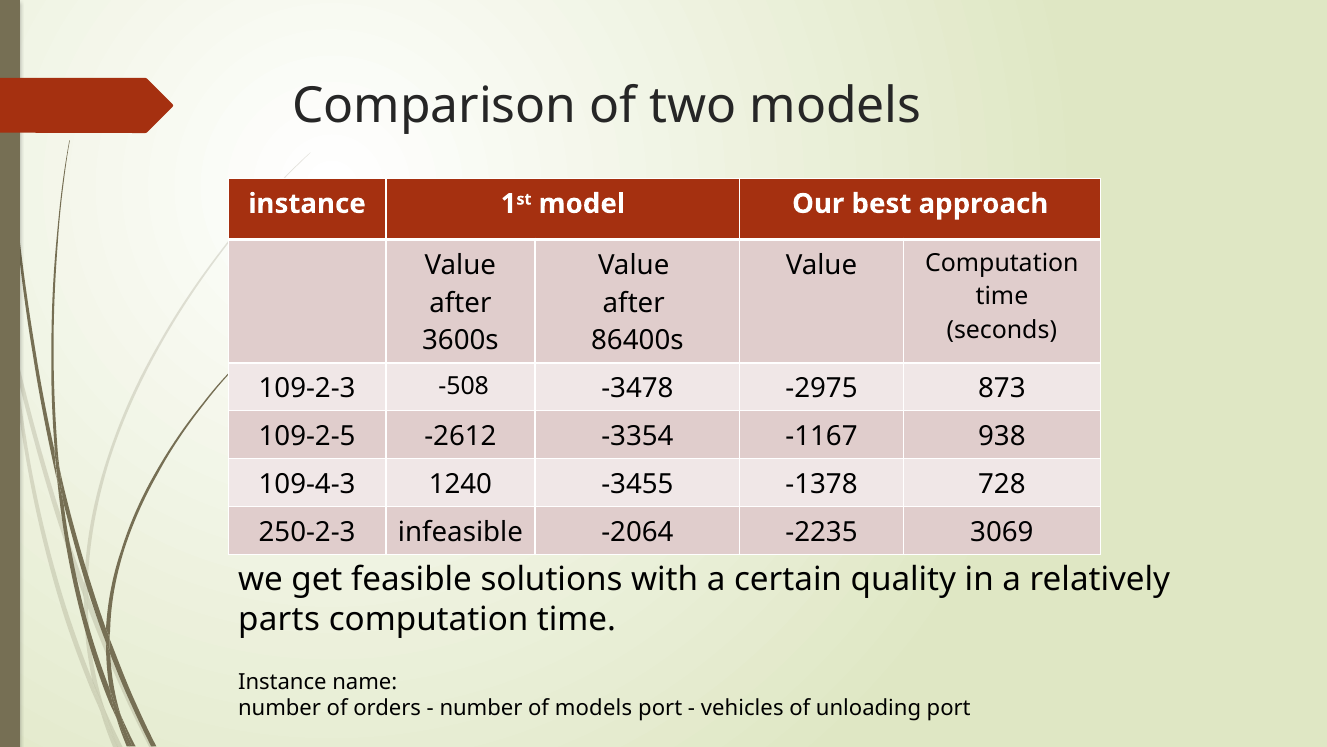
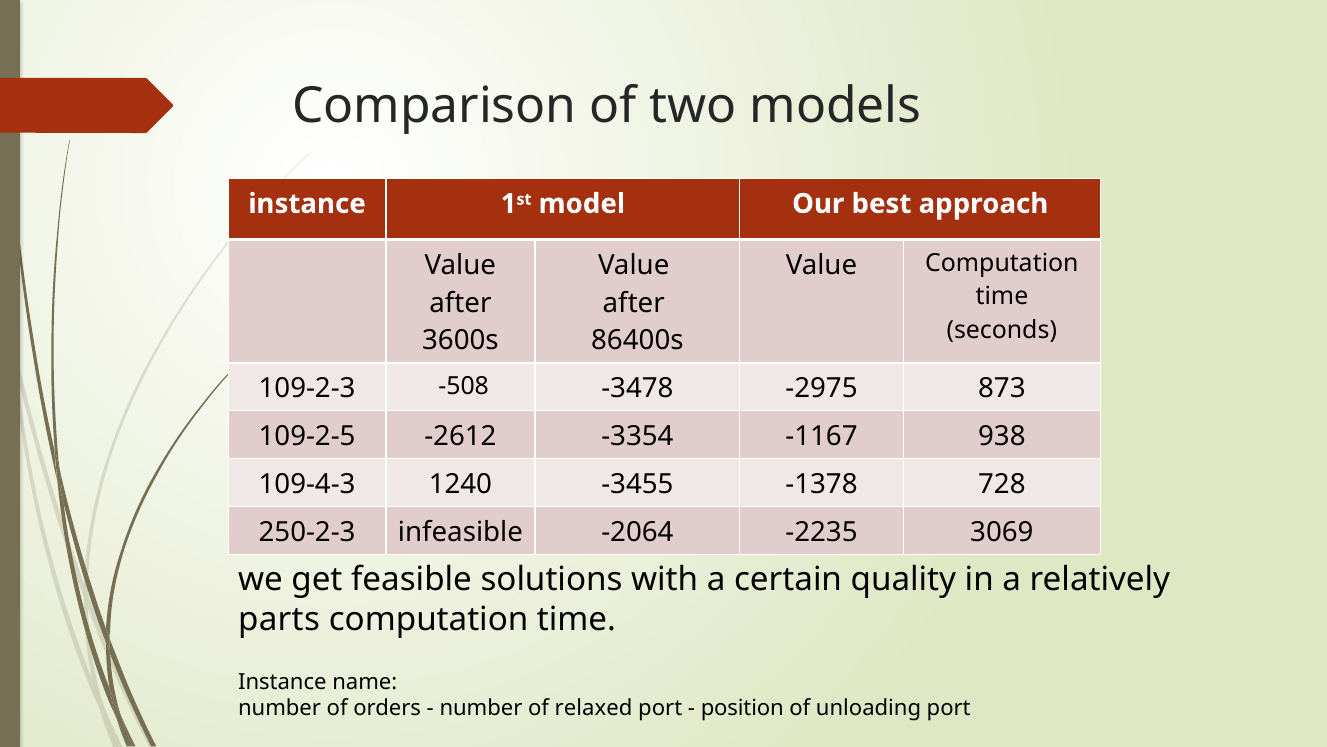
of models: models -> relaxed
vehicles: vehicles -> position
